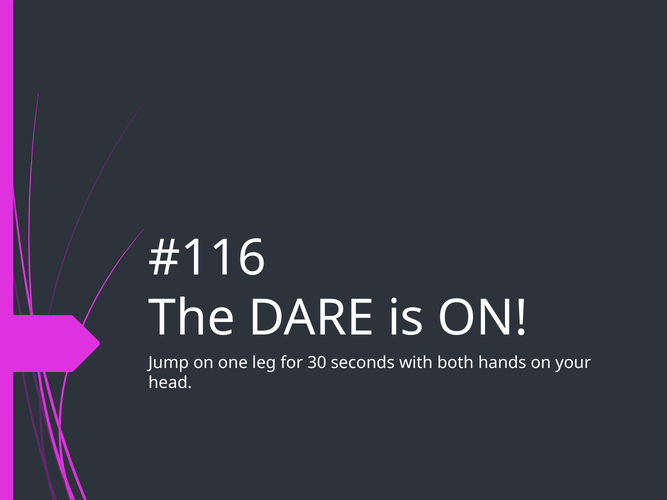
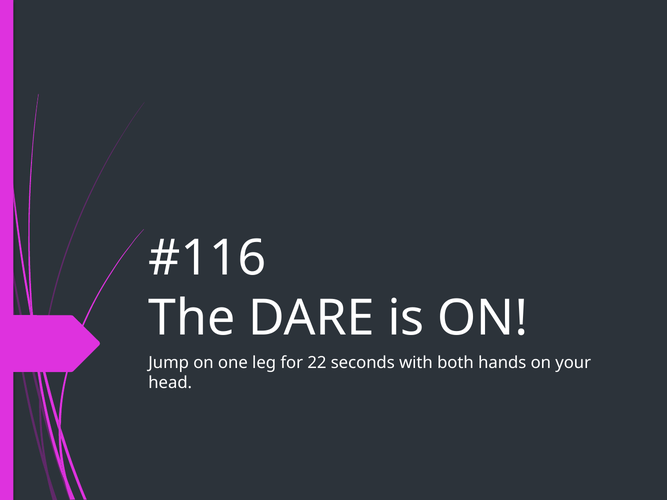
30: 30 -> 22
